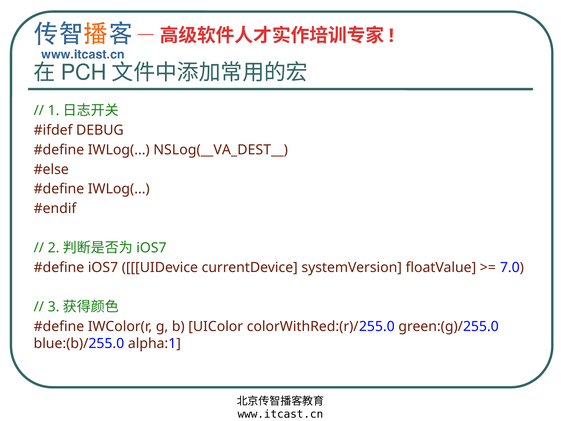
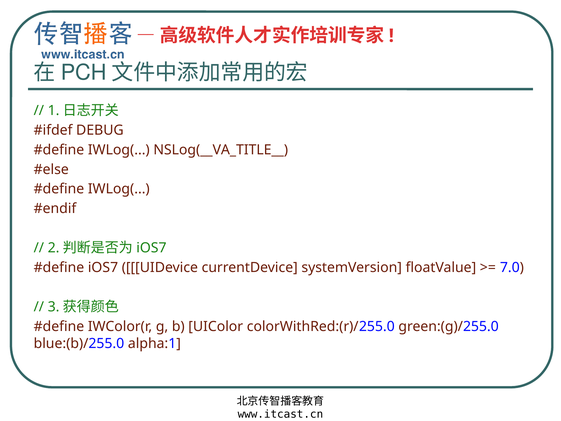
NSLog(__VA_DEST__: NSLog(__VA_DEST__ -> NSLog(__VA_TITLE__
